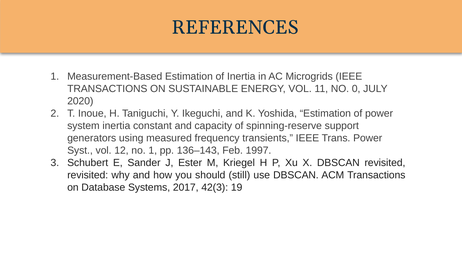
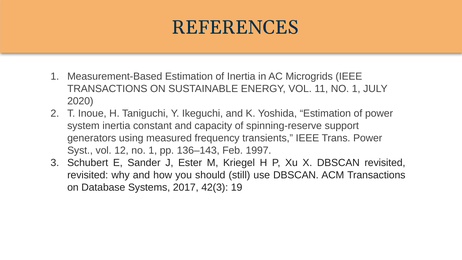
11 NO 0: 0 -> 1
